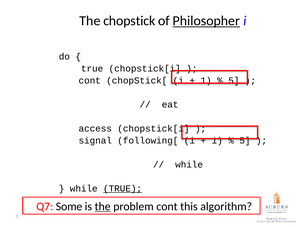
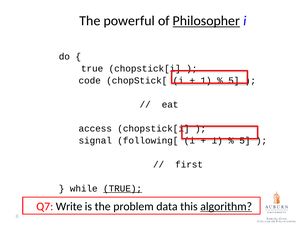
chopstick: chopstick -> powerful
cont at (90, 81): cont -> code
while at (189, 165): while -> first
Some: Some -> Write
the at (103, 207) underline: present -> none
problem cont: cont -> data
algorithm underline: none -> present
